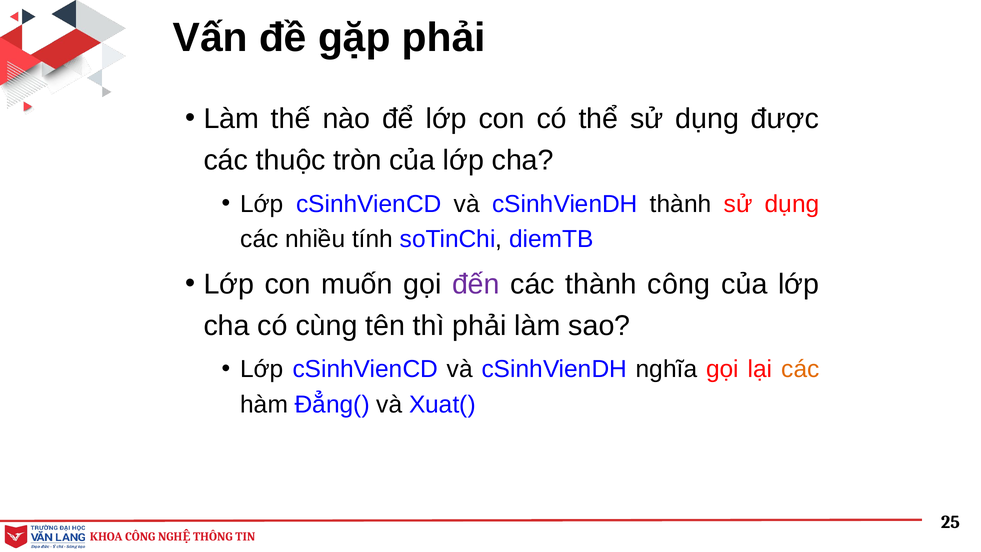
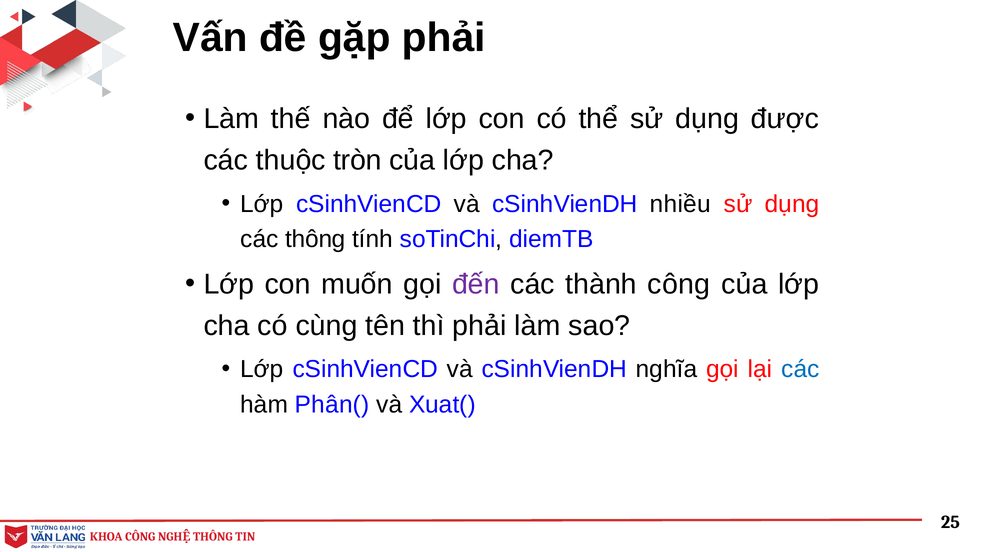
cSinhVienDH thành: thành -> nhiều
nhiều: nhiều -> thông
các at (800, 369) colour: orange -> blue
Đẳng(: Đẳng( -> Phân(
